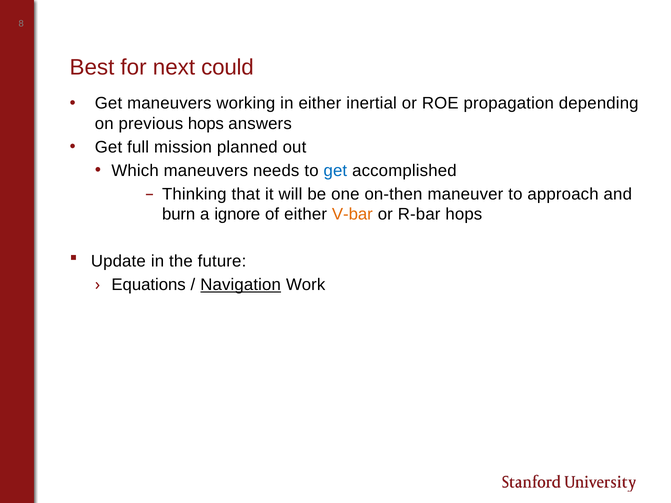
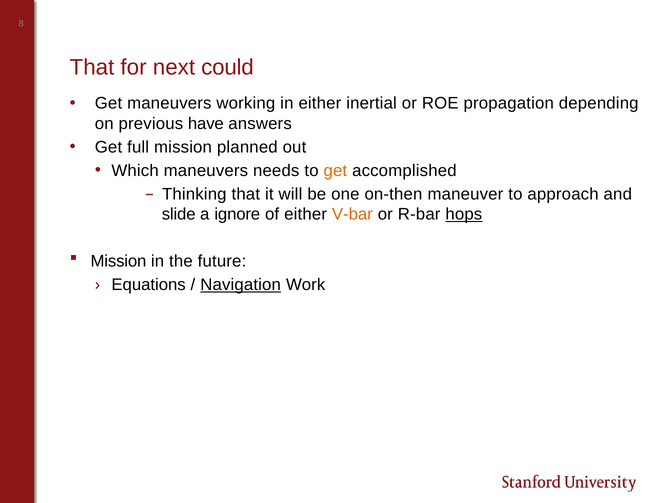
Best at (92, 68): Best -> That
previous hops: hops -> have
get at (335, 171) colour: blue -> orange
burn: burn -> slide
hops at (464, 214) underline: none -> present
Update at (118, 261): Update -> Mission
